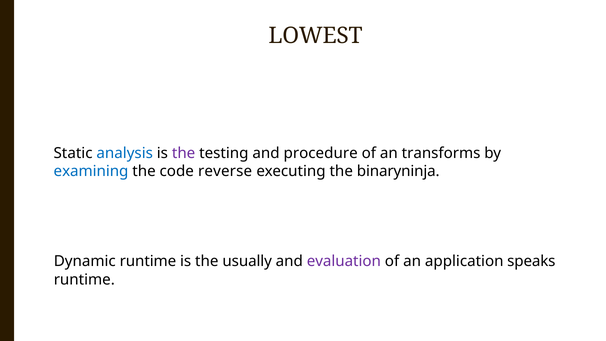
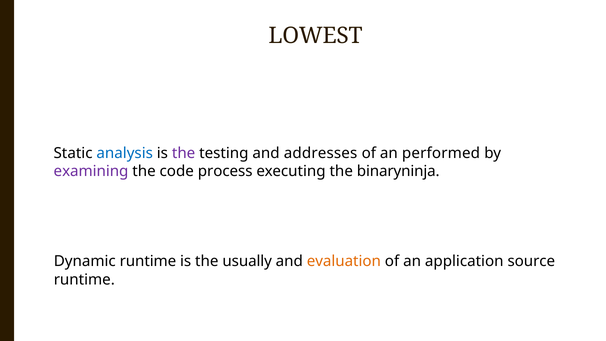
procedure: procedure -> addresses
transforms: transforms -> performed
examining colour: blue -> purple
reverse: reverse -> process
evaluation colour: purple -> orange
speaks: speaks -> source
